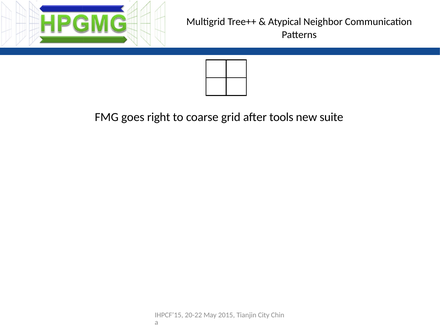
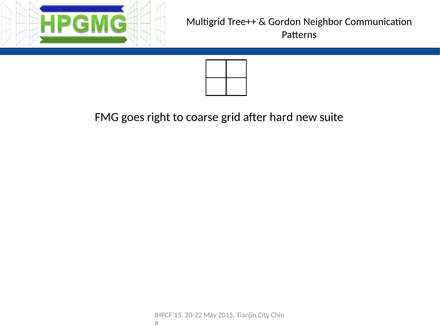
Atypical: Atypical -> Gordon
tools: tools -> hard
